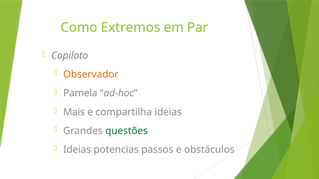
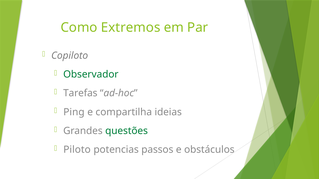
Observador colour: orange -> green
Pamela: Pamela -> Tarefas
Mais: Mais -> Ping
Ideias at (77, 150): Ideias -> Piloto
